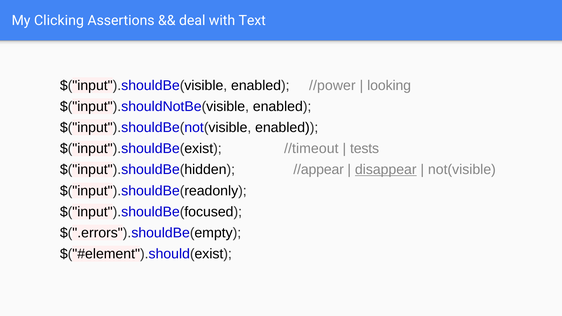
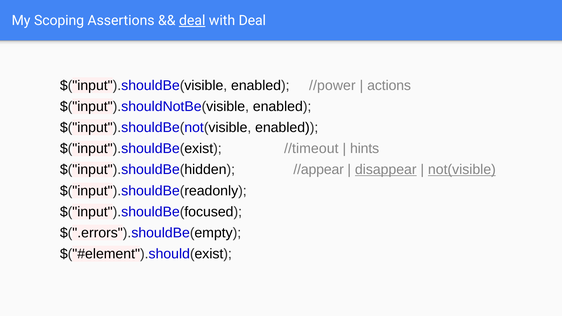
Clicking: Clicking -> Scoping
deal at (192, 20) underline: none -> present
with Text: Text -> Deal
looking: looking -> actions
tests: tests -> hints
not(visible underline: none -> present
